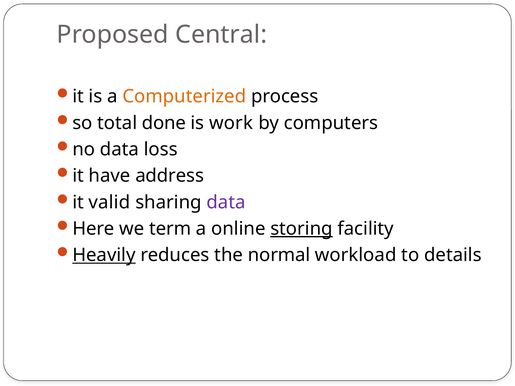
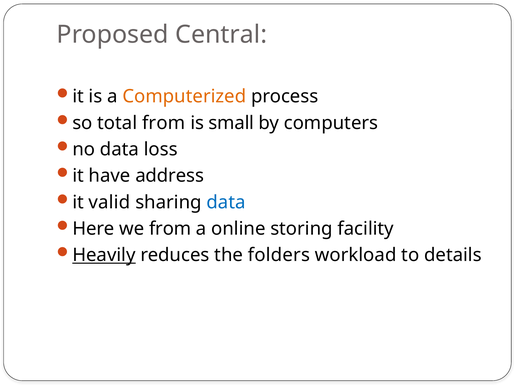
total done: done -> from
work: work -> small
data at (226, 202) colour: purple -> blue
we term: term -> from
storing underline: present -> none
normal: normal -> folders
